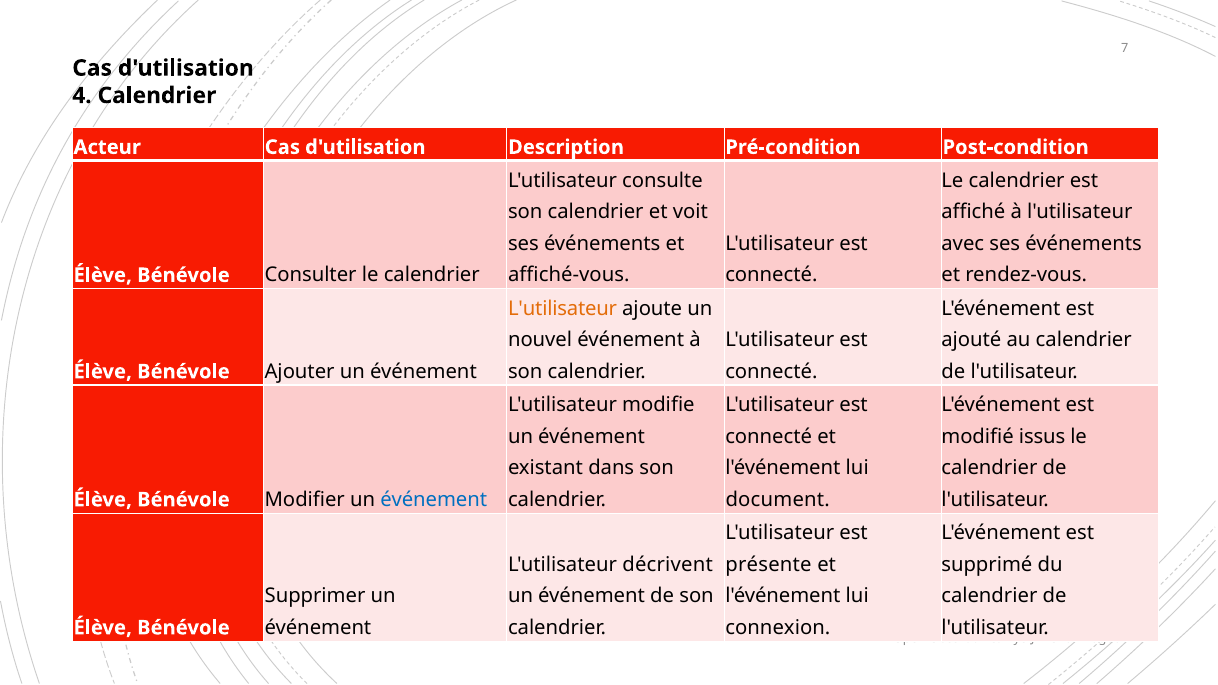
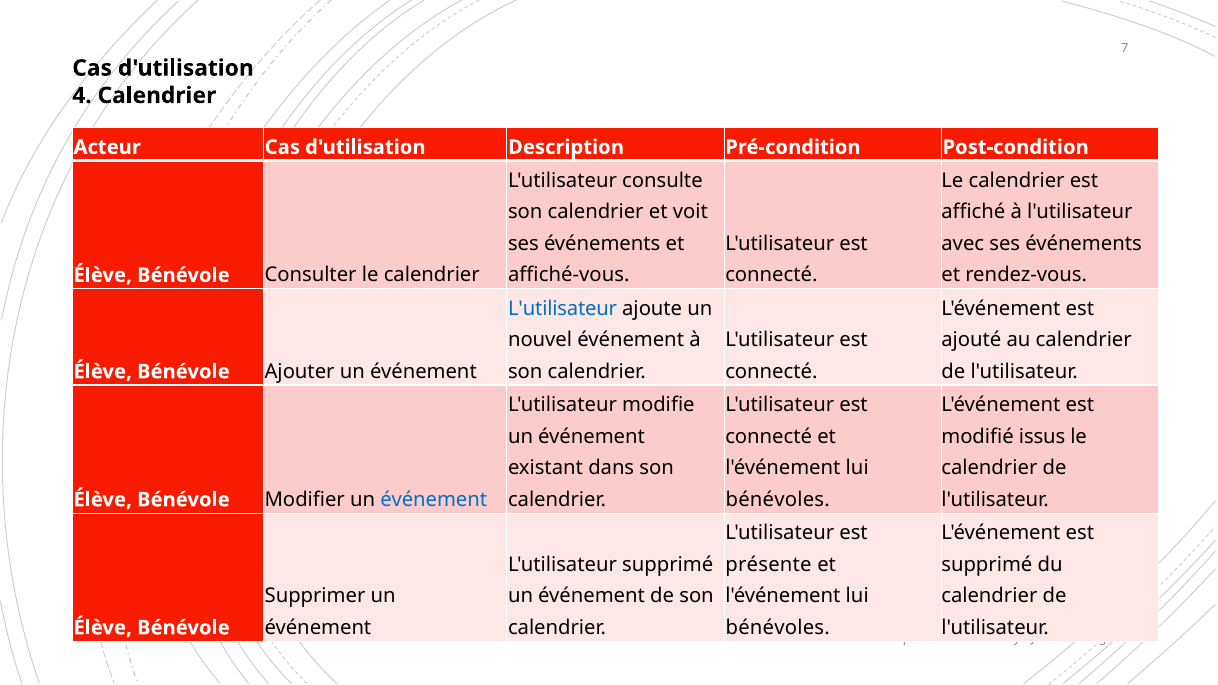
L'utilisateur at (563, 308) colour: orange -> blue
document at (778, 500): document -> bénévoles
L'utilisateur décrivent: décrivent -> supprimé
connexion at (778, 628): connexion -> bénévoles
